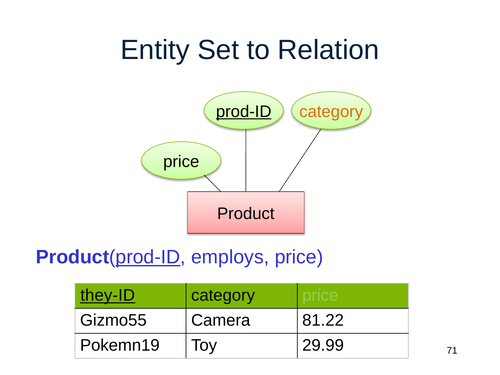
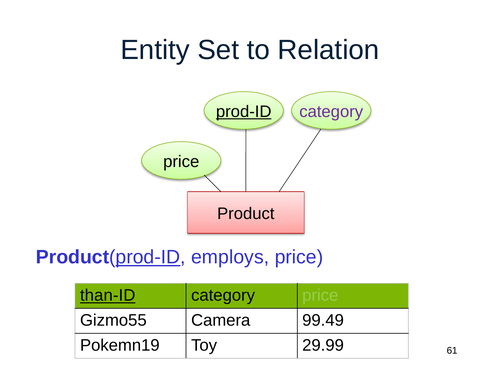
category at (331, 112) colour: orange -> purple
they-ID: they-ID -> than-ID
81.22: 81.22 -> 99.49
71: 71 -> 61
